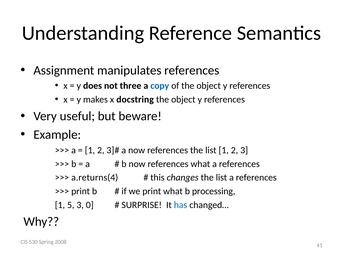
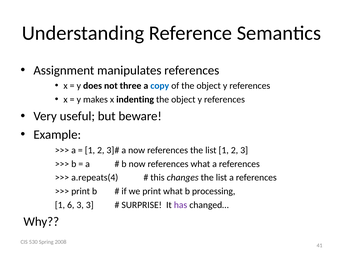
docstring: docstring -> indenting
a.returns(4: a.returns(4 -> a.repeats(4
5: 5 -> 6
3 0: 0 -> 3
has colour: blue -> purple
